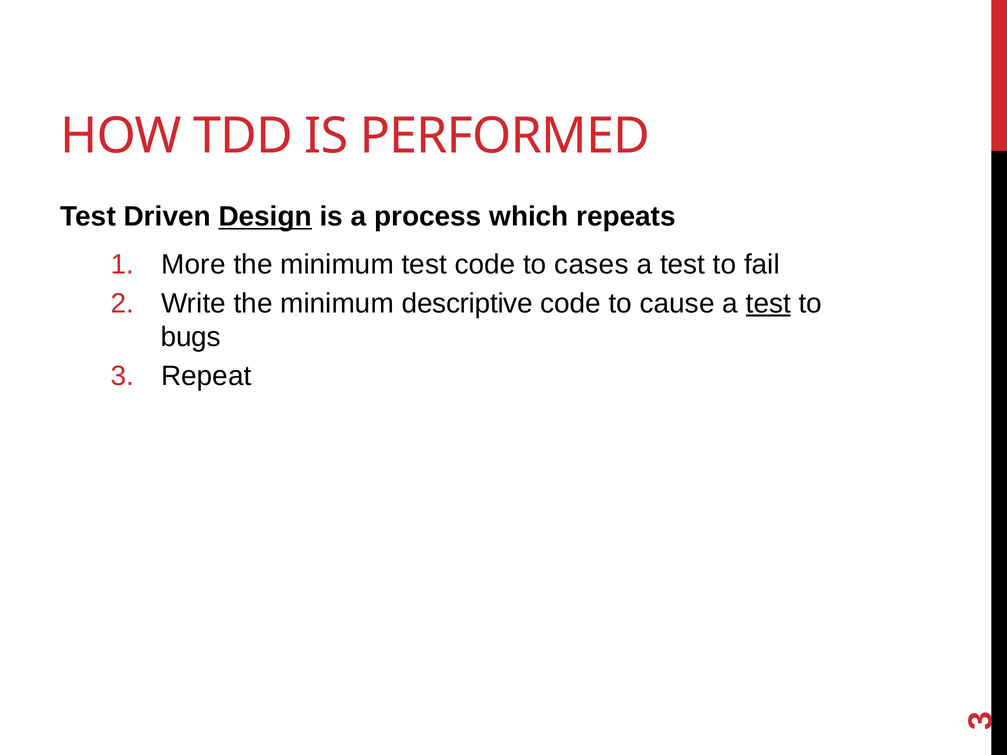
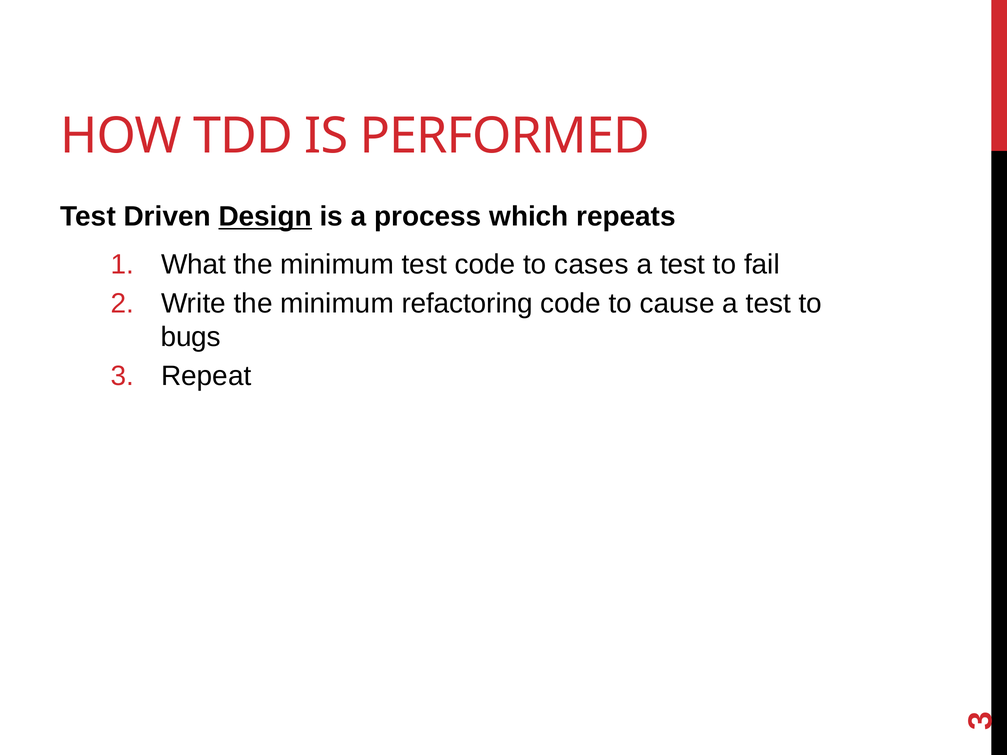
More: More -> What
descriptive: descriptive -> refactoring
test at (768, 304) underline: present -> none
